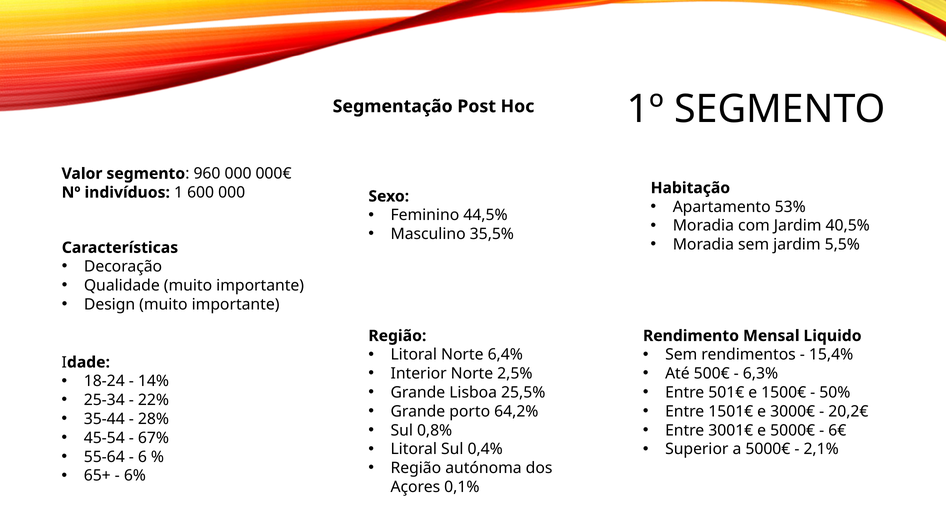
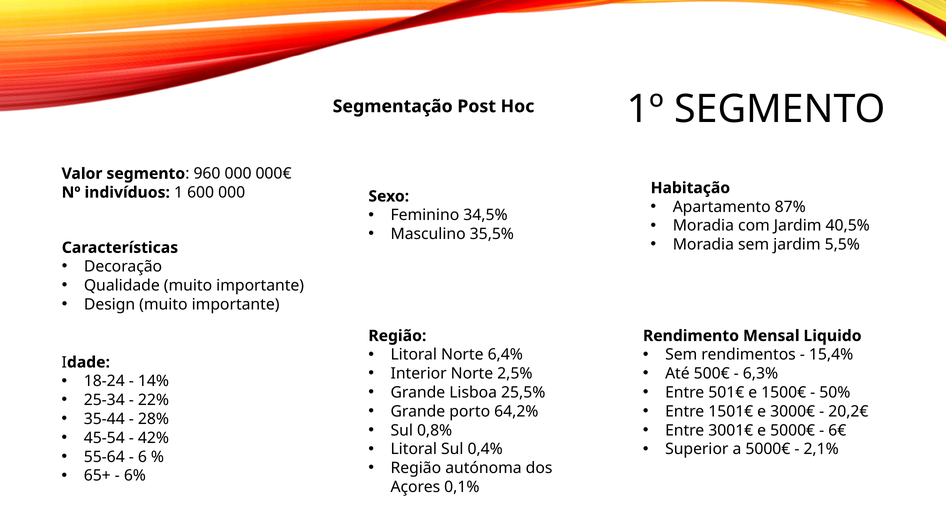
53%: 53% -> 87%
44,5%: 44,5% -> 34,5%
67%: 67% -> 42%
